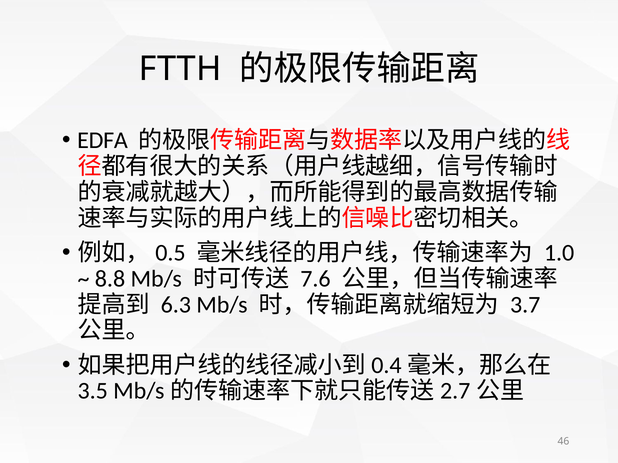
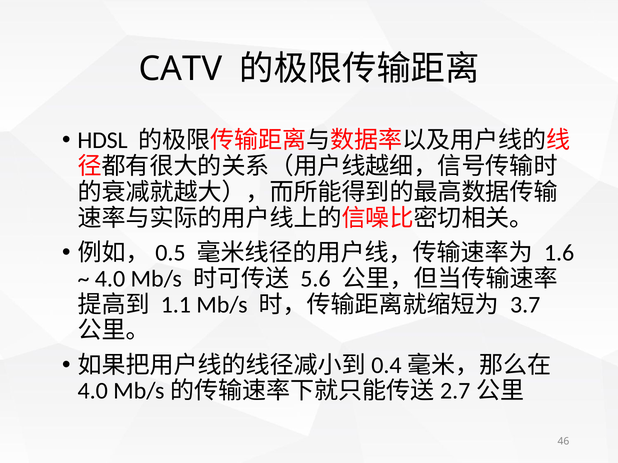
FTTH: FTTH -> CATV
EDFA: EDFA -> HDSL
1.0: 1.0 -> 1.6
8.8 at (110, 279): 8.8 -> 4.0
7.6: 7.6 -> 5.6
6.3: 6.3 -> 1.1
3.5 at (93, 391): 3.5 -> 4.0
